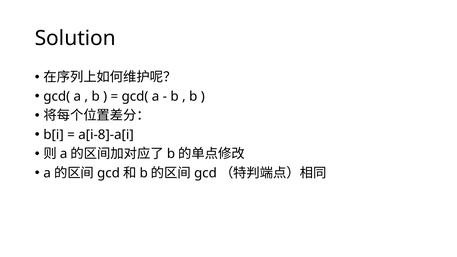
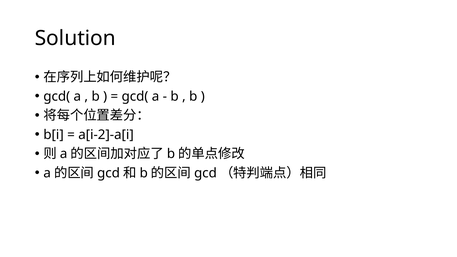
a[i-8]-a[i: a[i-8]-a[i -> a[i-2]-a[i
